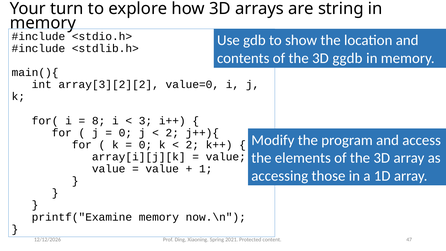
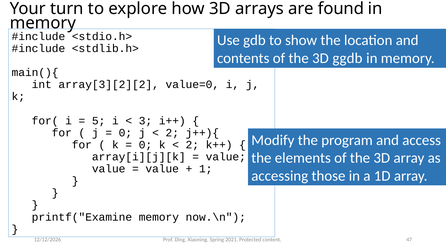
string: string -> found
8: 8 -> 5
